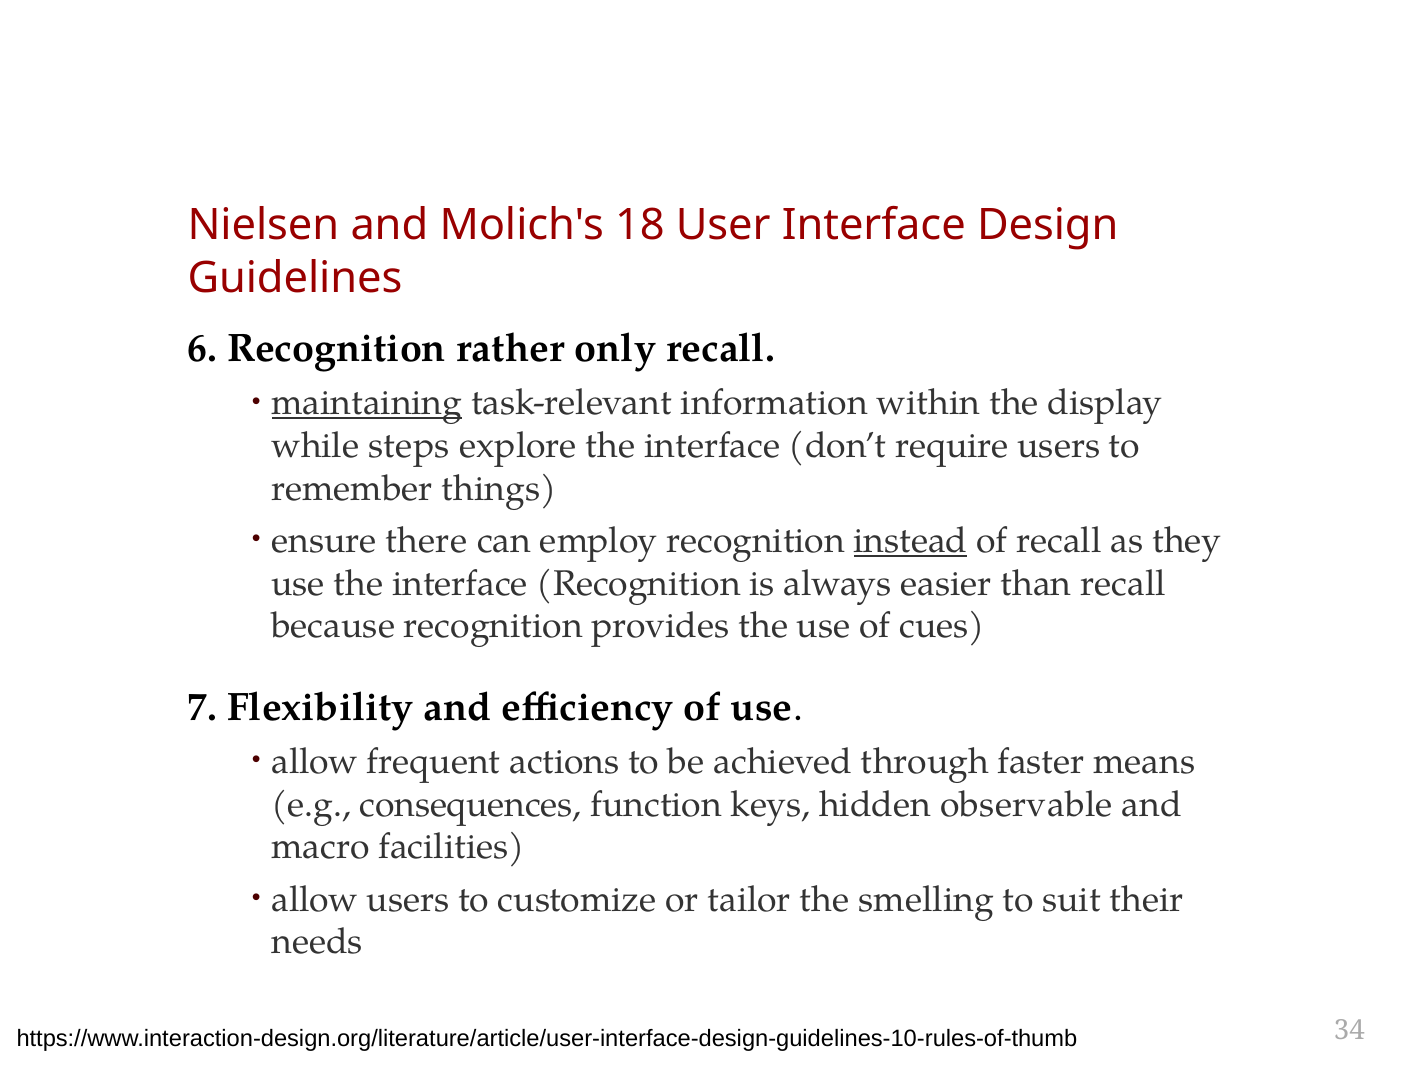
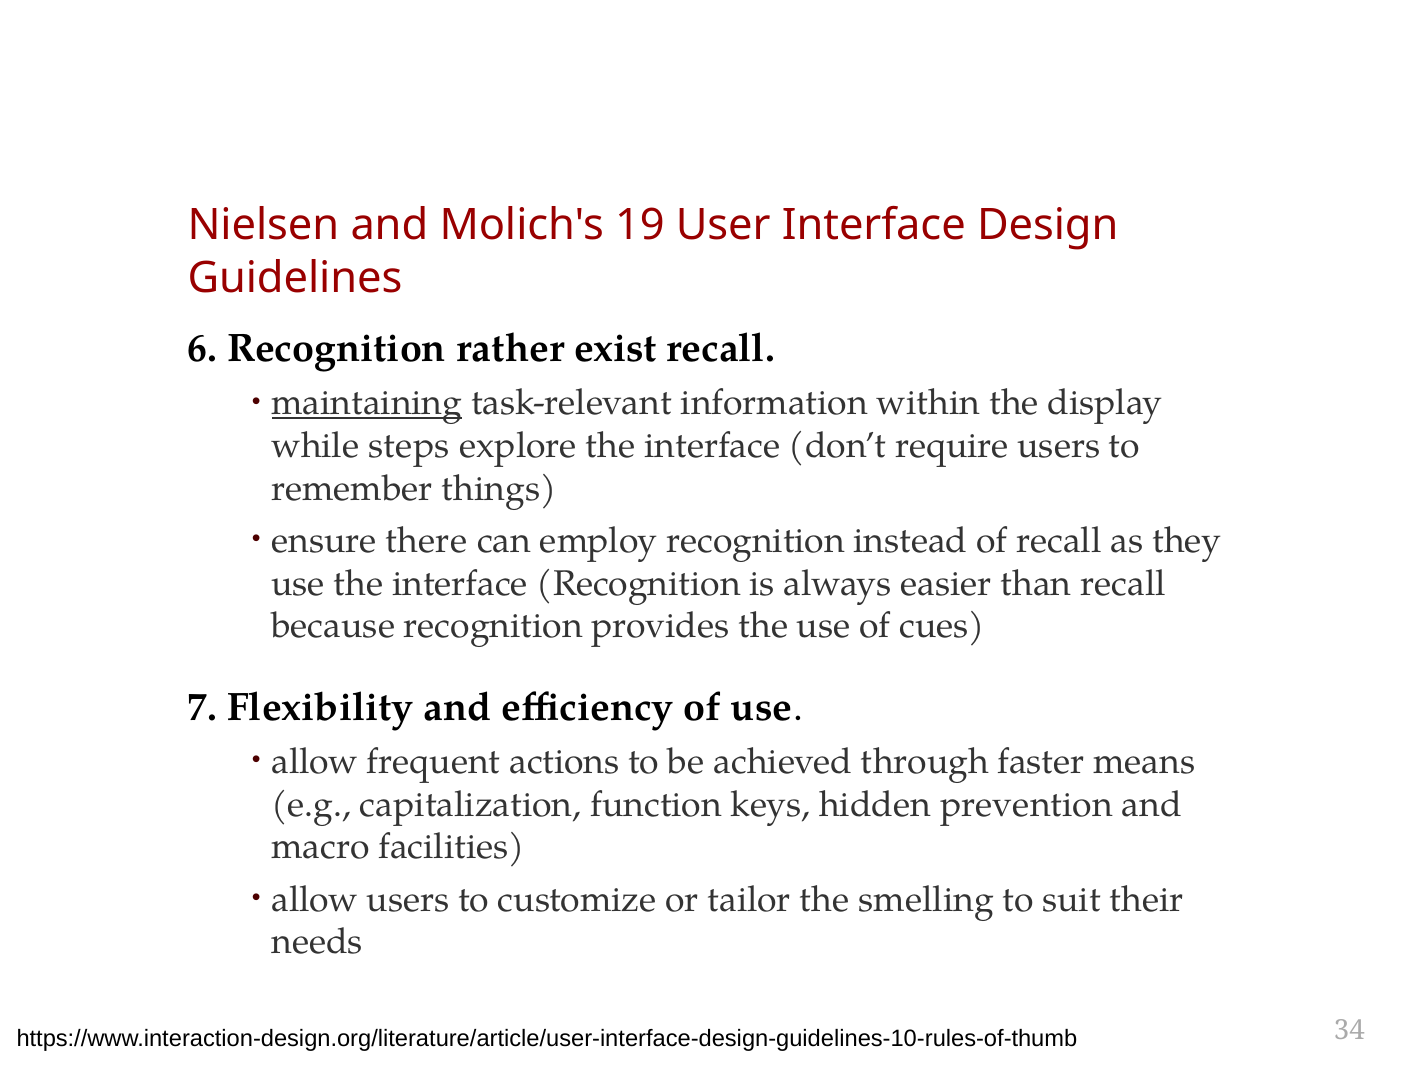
18: 18 -> 19
only: only -> exist
instead underline: present -> none
consequences: consequences -> capitalization
observable: observable -> prevention
